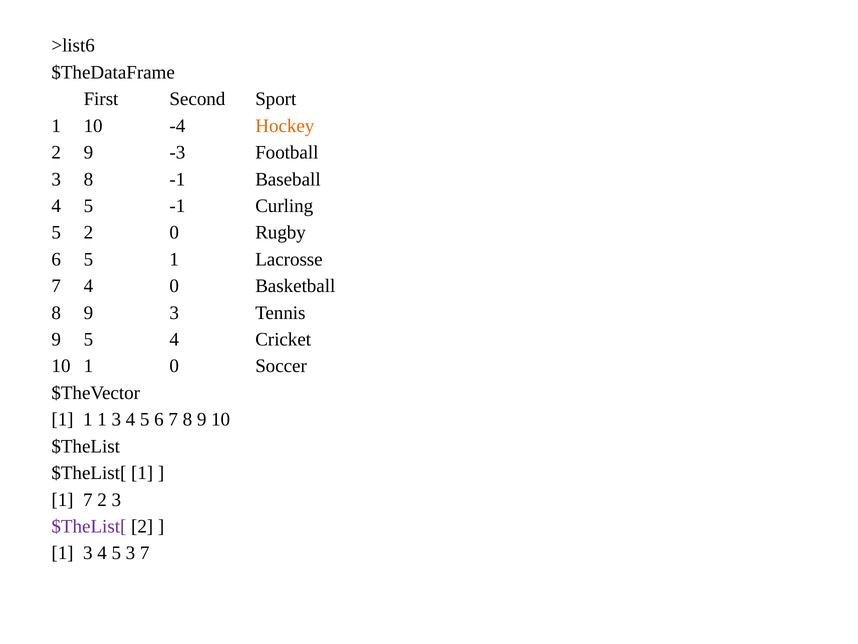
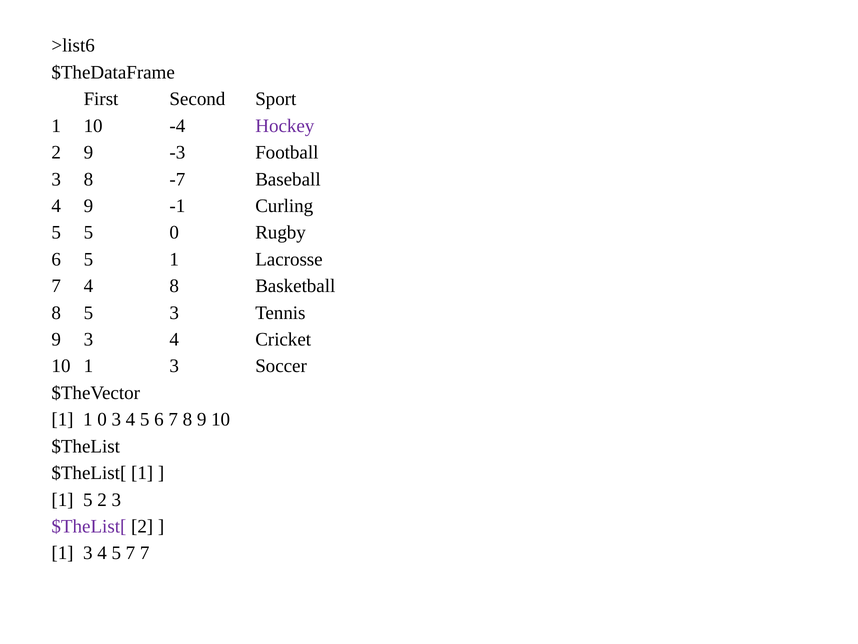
Hockey colour: orange -> purple
8 -1: -1 -> -7
5 at (88, 206): 5 -> 9
5 2: 2 -> 5
4 0: 0 -> 8
9 at (88, 313): 9 -> 5
9 5: 5 -> 3
10 1 0: 0 -> 3
1 1 1: 1 -> 0
1 7: 7 -> 5
5 3: 3 -> 7
